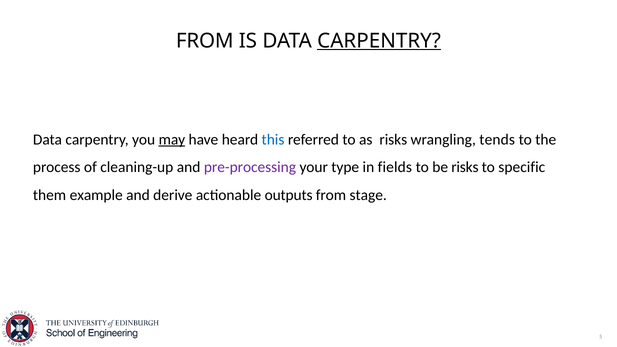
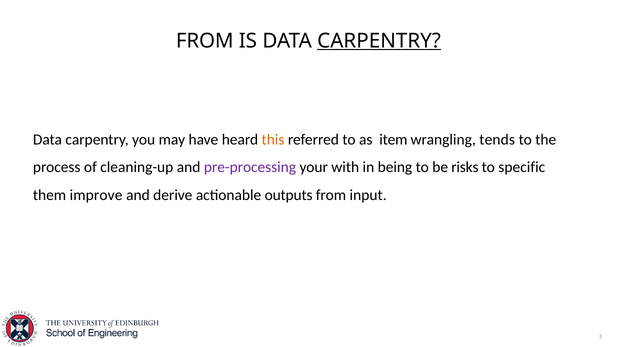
may underline: present -> none
this colour: blue -> orange
as risks: risks -> item
type: type -> with
fields: fields -> being
example: example -> improve
stage: stage -> input
